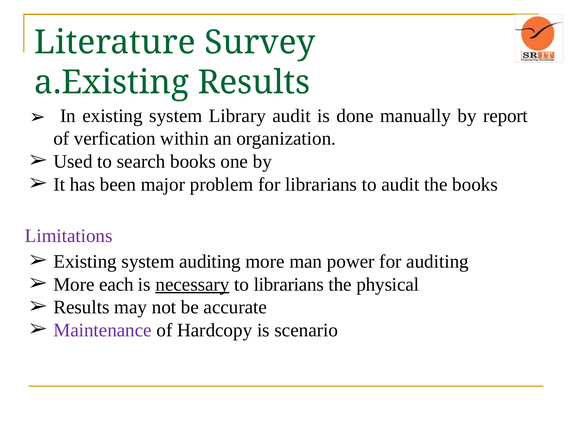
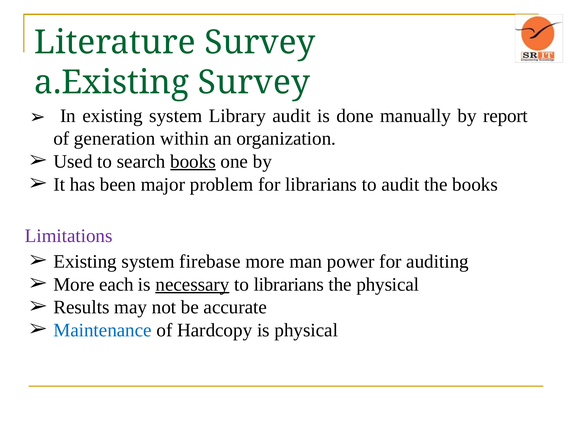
a.Existing Results: Results -> Survey
verfication: verfication -> generation
books at (193, 161) underline: none -> present
system auditing: auditing -> firebase
Maintenance colour: purple -> blue
is scenario: scenario -> physical
